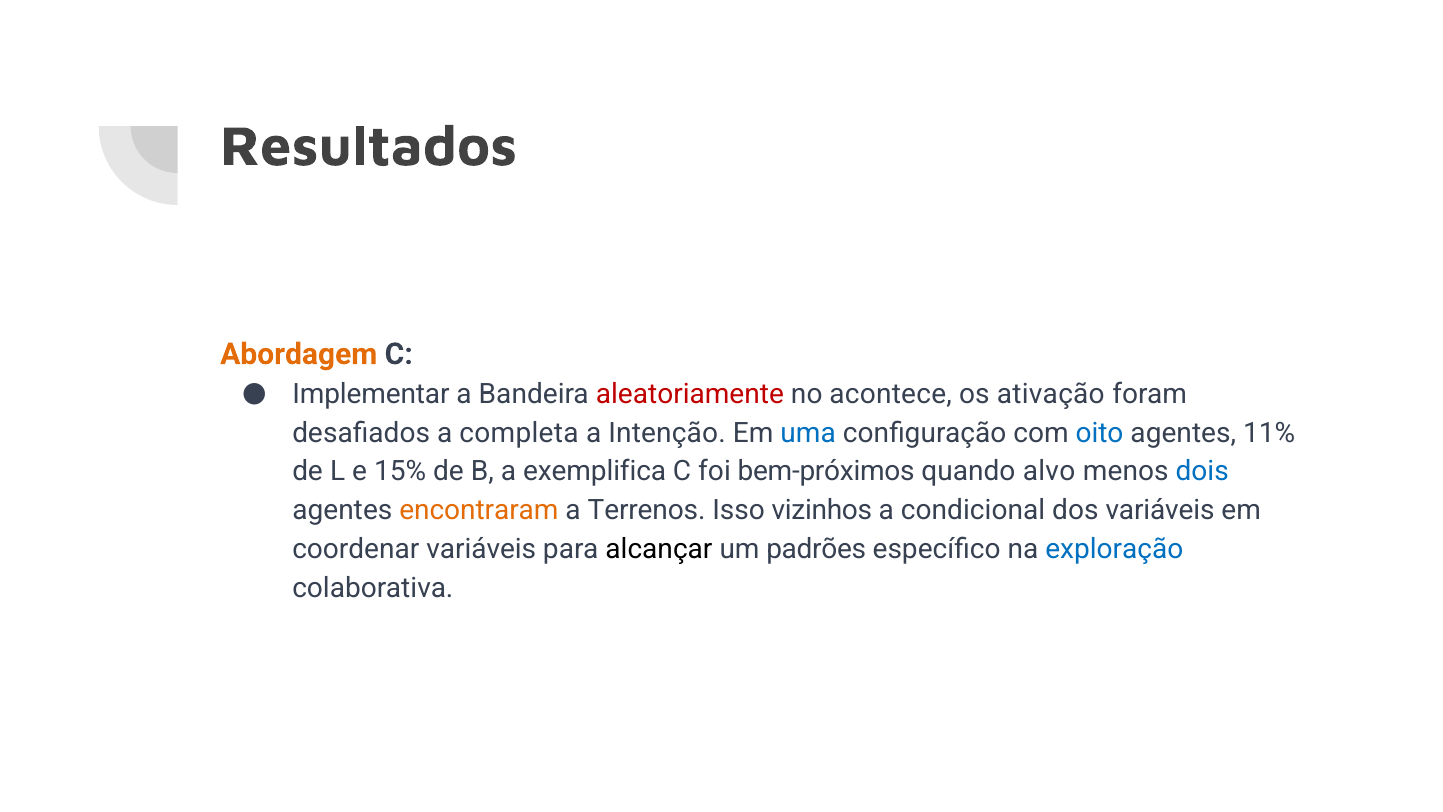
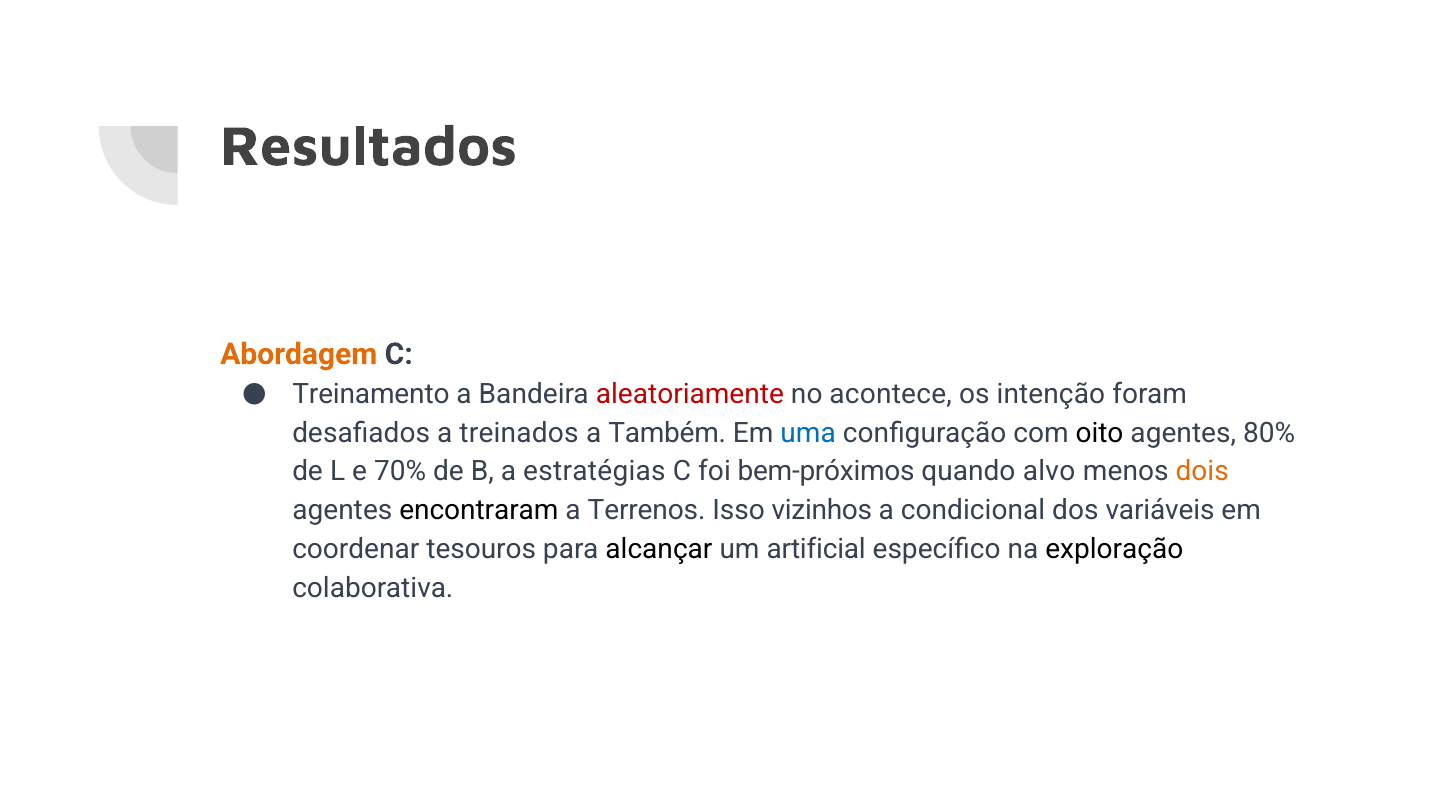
Implementar: Implementar -> Treinamento
ativação: ativação -> intenção
completa: completa -> treinados
Intenção: Intenção -> Também
oito colour: blue -> black
11%: 11% -> 80%
15%: 15% -> 70%
exemplifica: exemplifica -> estratégias
dois colour: blue -> orange
encontraram colour: orange -> black
coordenar variáveis: variáveis -> tesouros
padrões: padrões -> artificial
exploração colour: blue -> black
